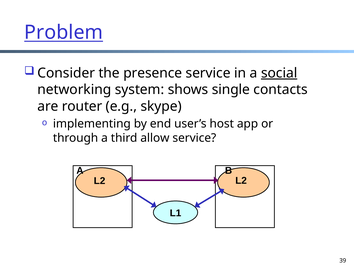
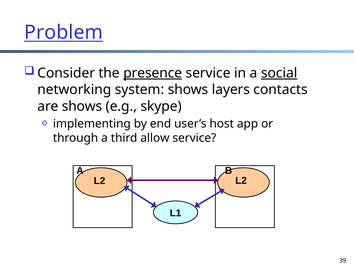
presence underline: none -> present
single: single -> layers
are router: router -> shows
